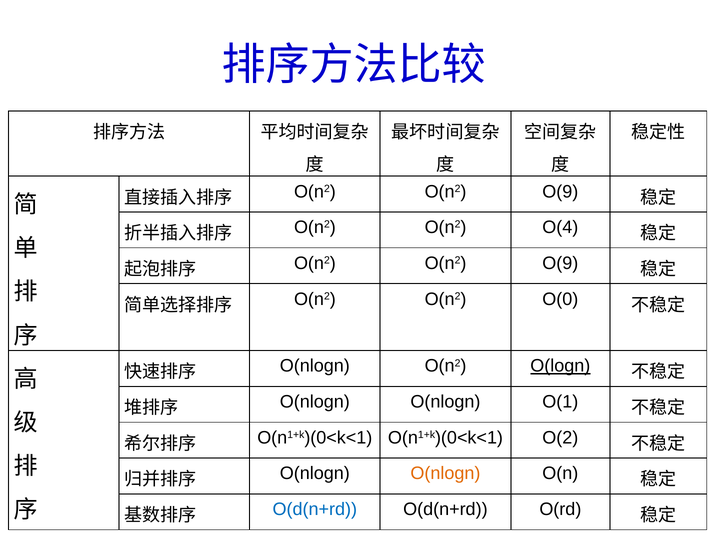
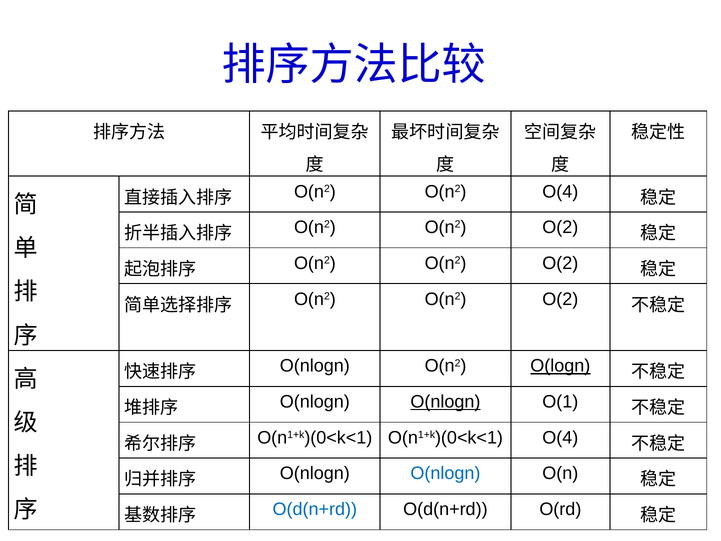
O(9 at (560, 191): O(9 -> O(4
O(4 at (560, 227): O(4 -> O(2
O(9 at (560, 263): O(9 -> O(2
O(0 at (560, 299): O(0 -> O(2
O(nlogn at (445, 402) underline: none -> present
O(n1+k)(0<k<1 O(2: O(2 -> O(4
O(nlogn at (445, 473) colour: orange -> blue
